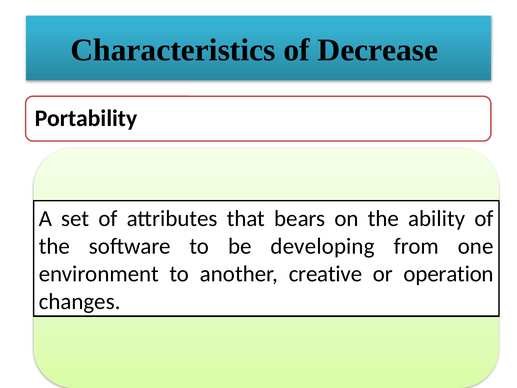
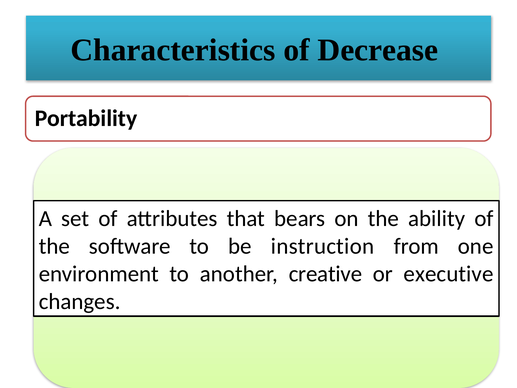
developing: developing -> instruction
operation: operation -> executive
